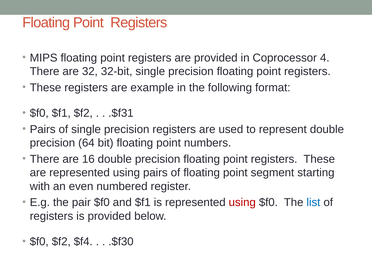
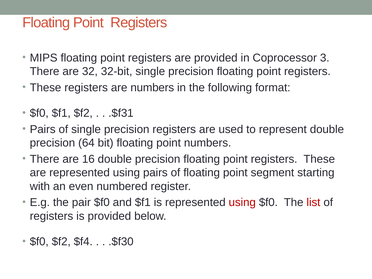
4: 4 -> 3
are example: example -> numbers
list colour: blue -> red
